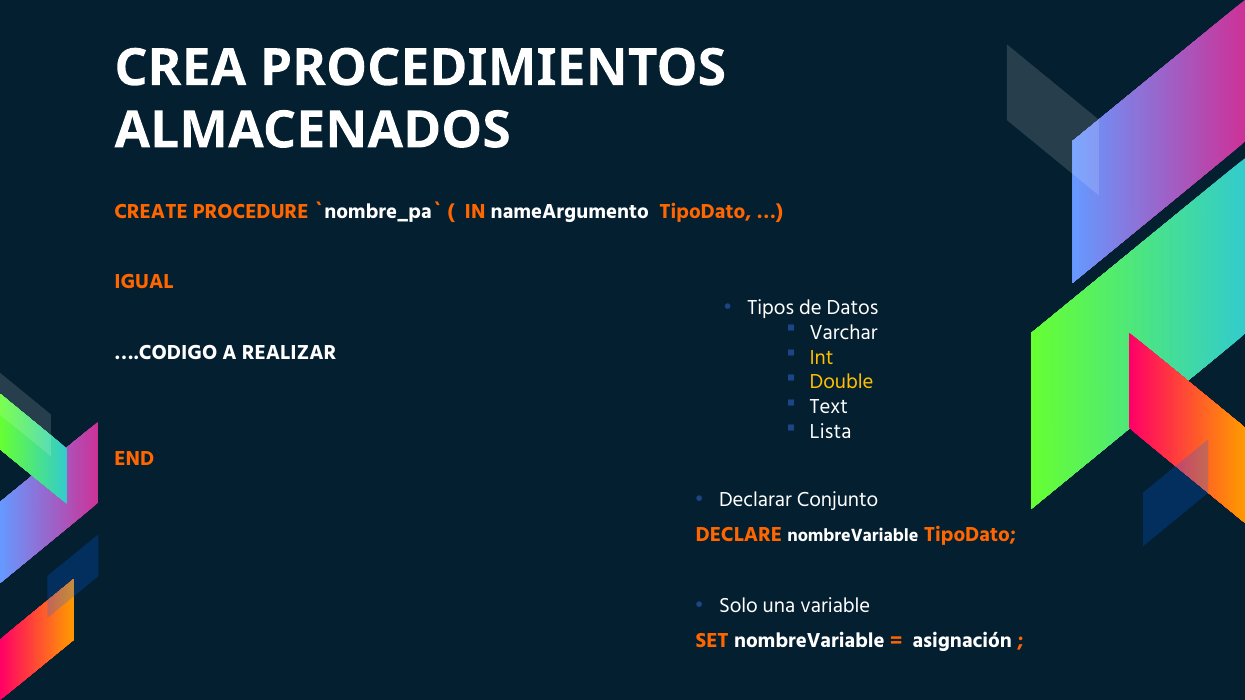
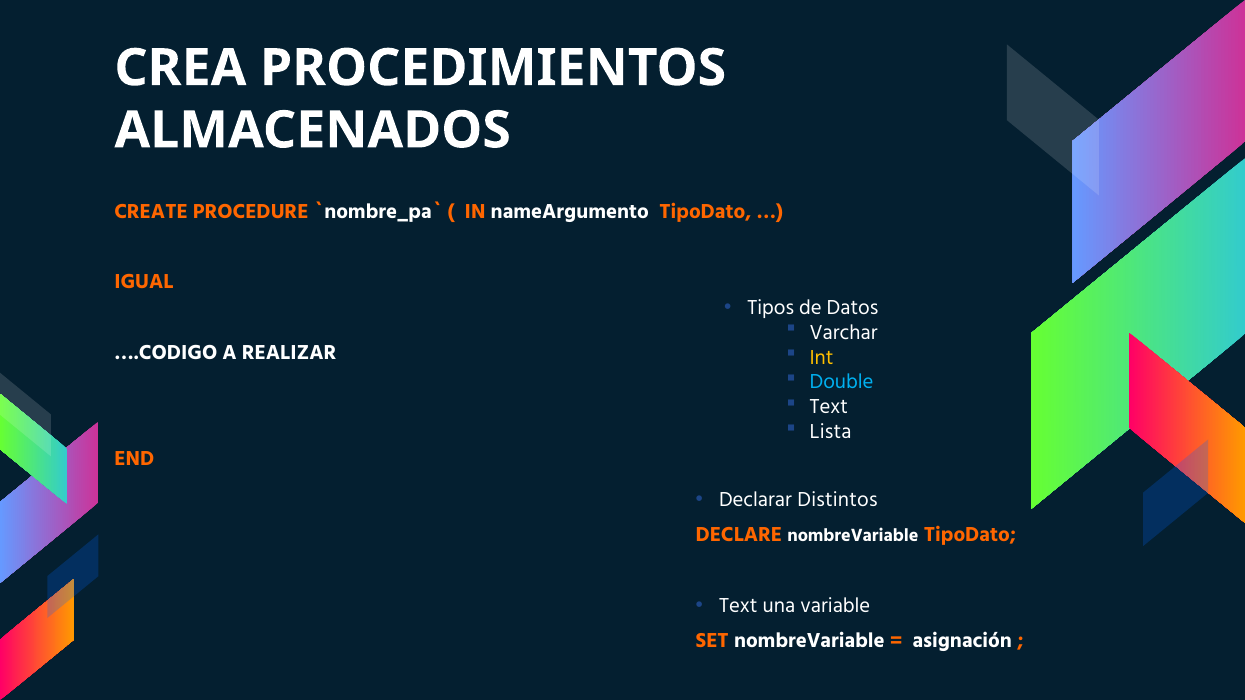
Double colour: yellow -> light blue
Conjunto: Conjunto -> Distintos
Solo at (738, 606): Solo -> Text
